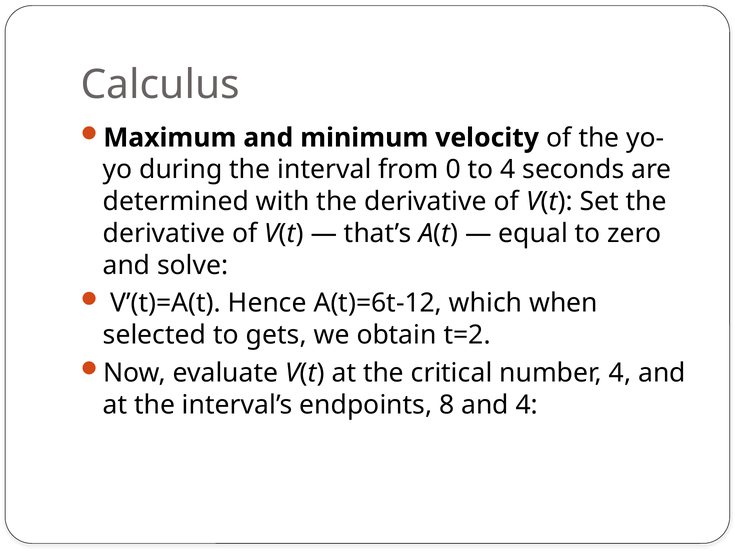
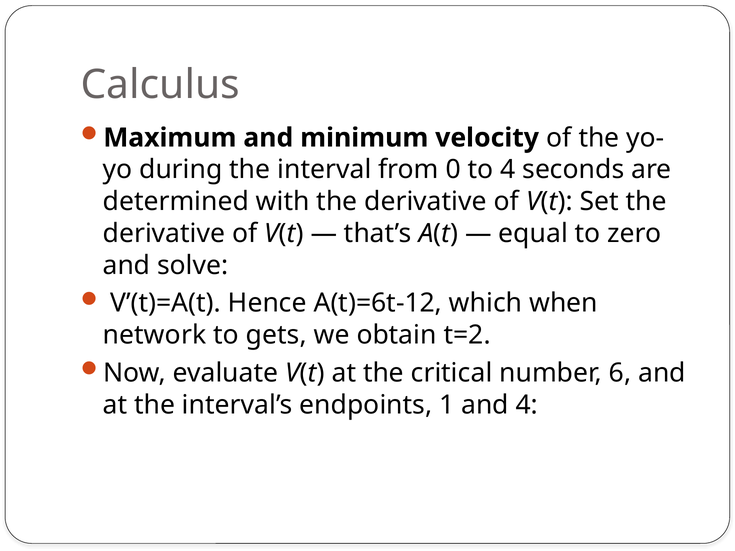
selected: selected -> network
number 4: 4 -> 6
8: 8 -> 1
